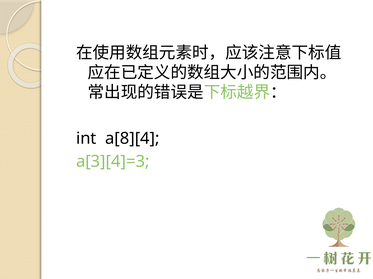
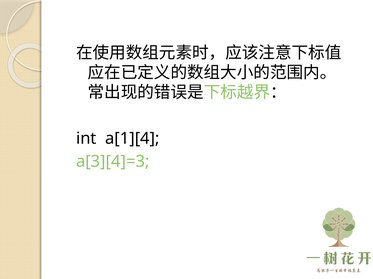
a[8][4: a[8][4 -> a[1][4
